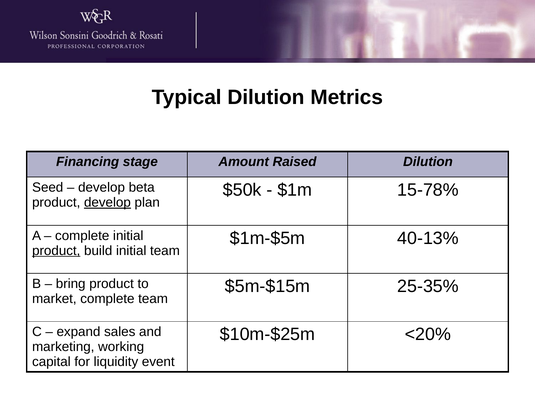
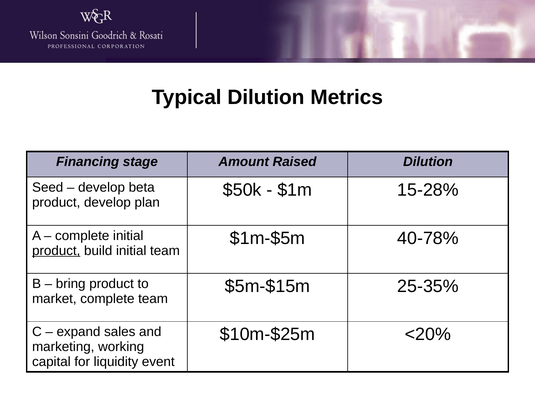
15-78%: 15-78% -> 15-28%
develop at (107, 203) underline: present -> none
40-13%: 40-13% -> 40-78%
